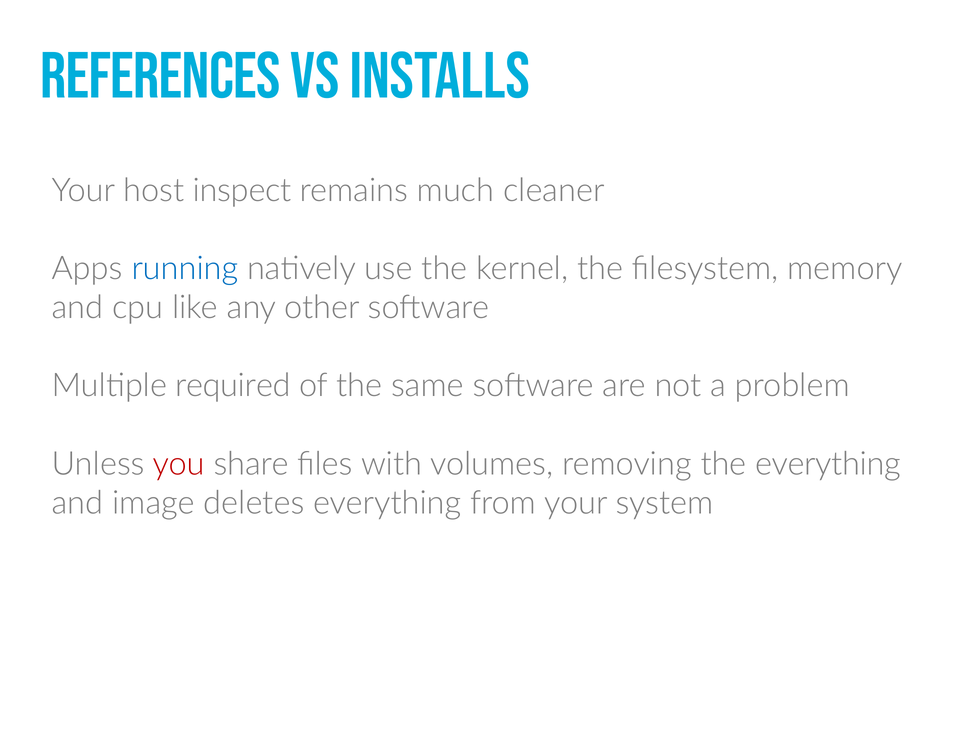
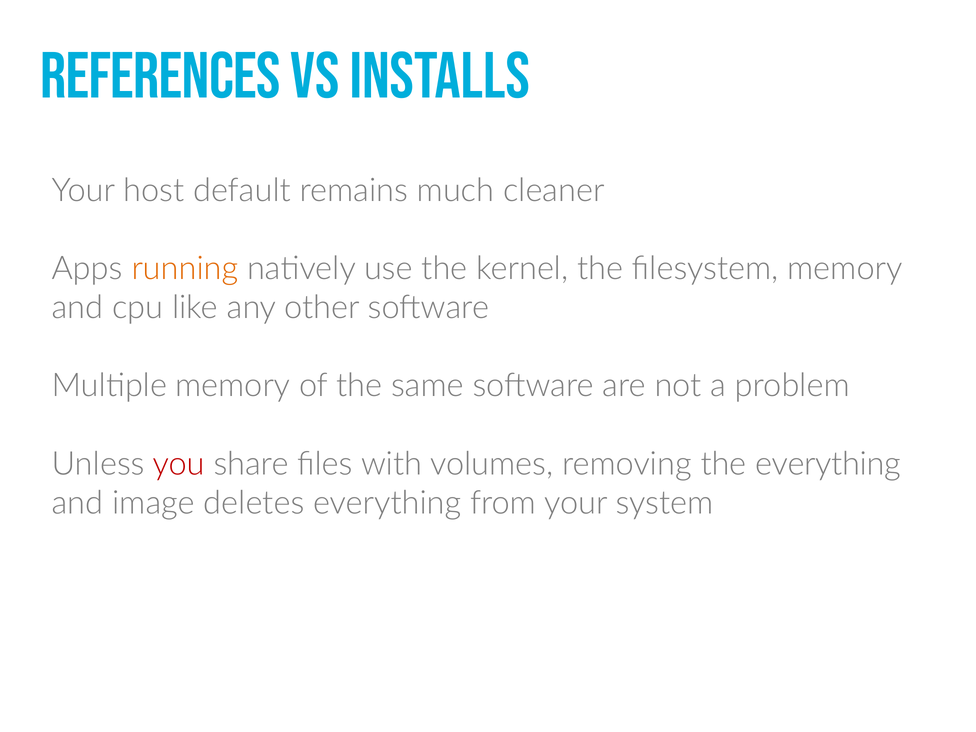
inspect: inspect -> default
running colour: blue -> orange
Multiple required: required -> memory
